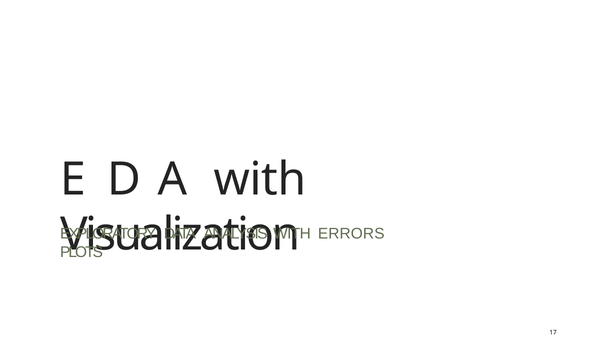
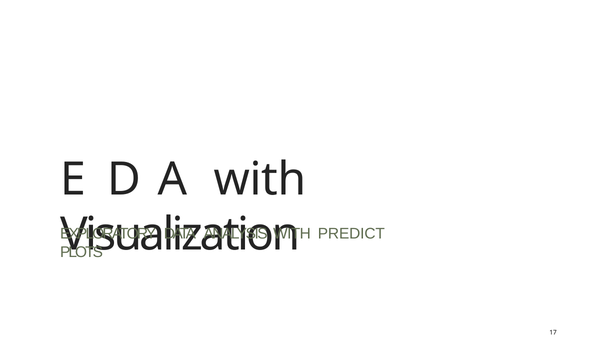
ERRORS: ERRORS -> PREDICT
